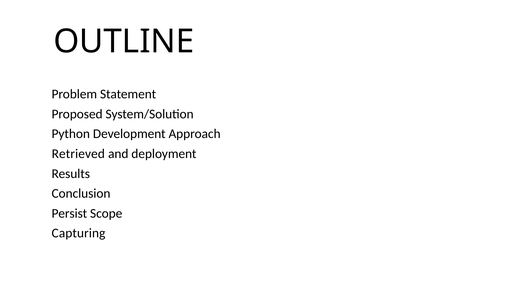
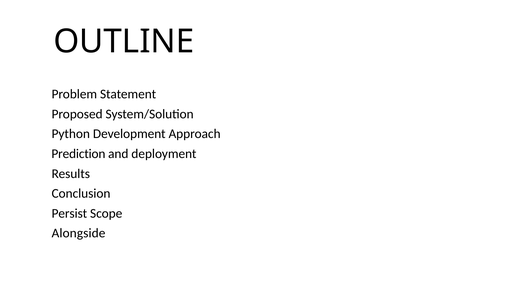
Retrieved: Retrieved -> Prediction
Capturing: Capturing -> Alongside
